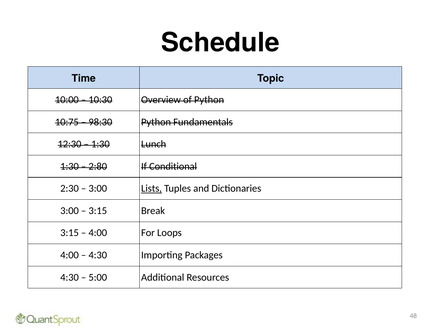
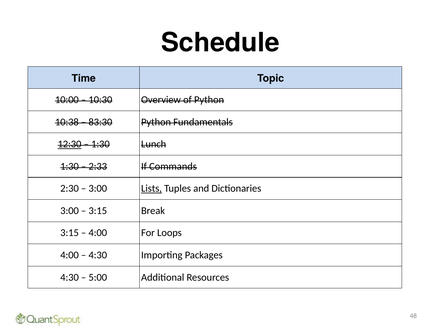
10:75: 10:75 -> 10:38
98:30: 98:30 -> 83:30
12:30 underline: none -> present
2:80: 2:80 -> 2:33
Conditional: Conditional -> Commands
